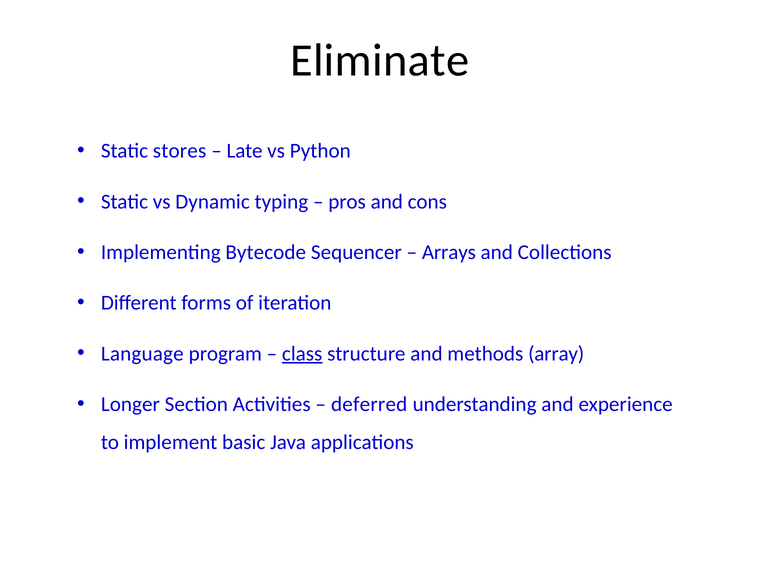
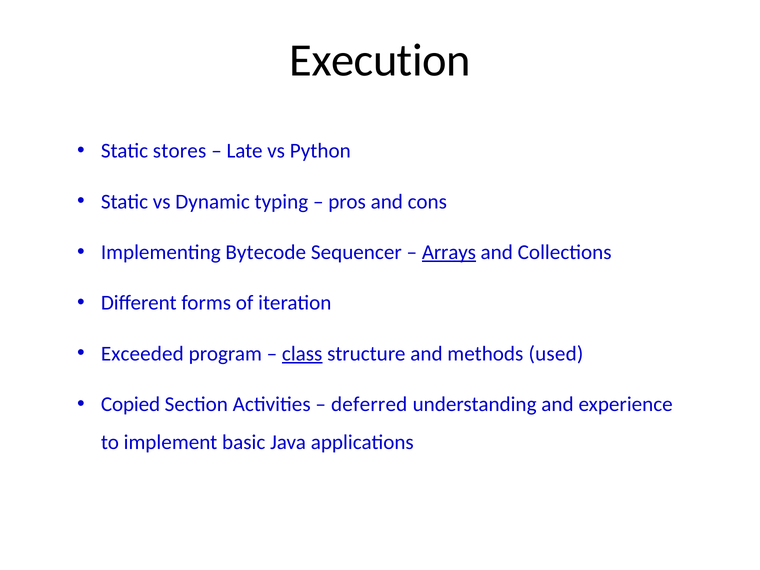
Eliminate: Eliminate -> Execution
Arrays underline: none -> present
Language: Language -> Exceeded
array: array -> used
Longer: Longer -> Copied
